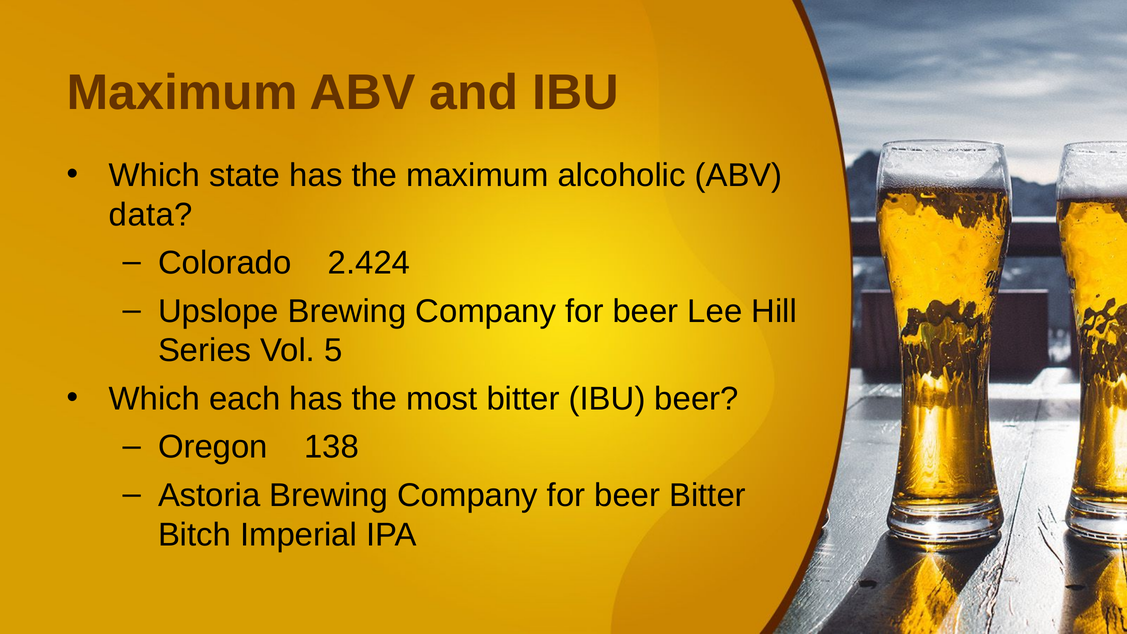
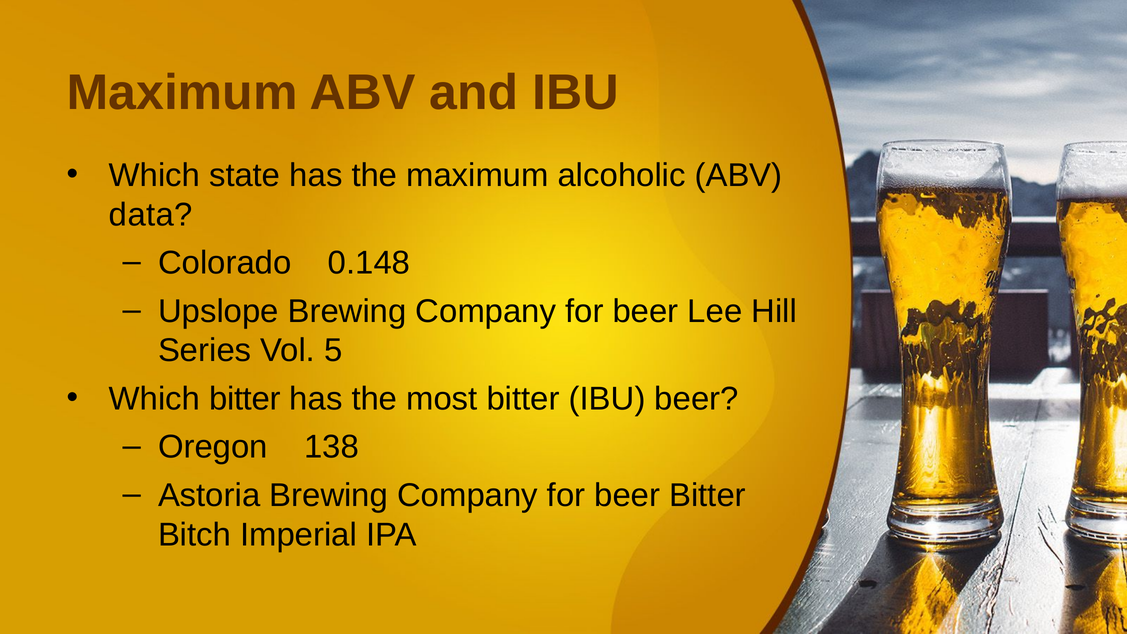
2.424: 2.424 -> 0.148
Which each: each -> bitter
